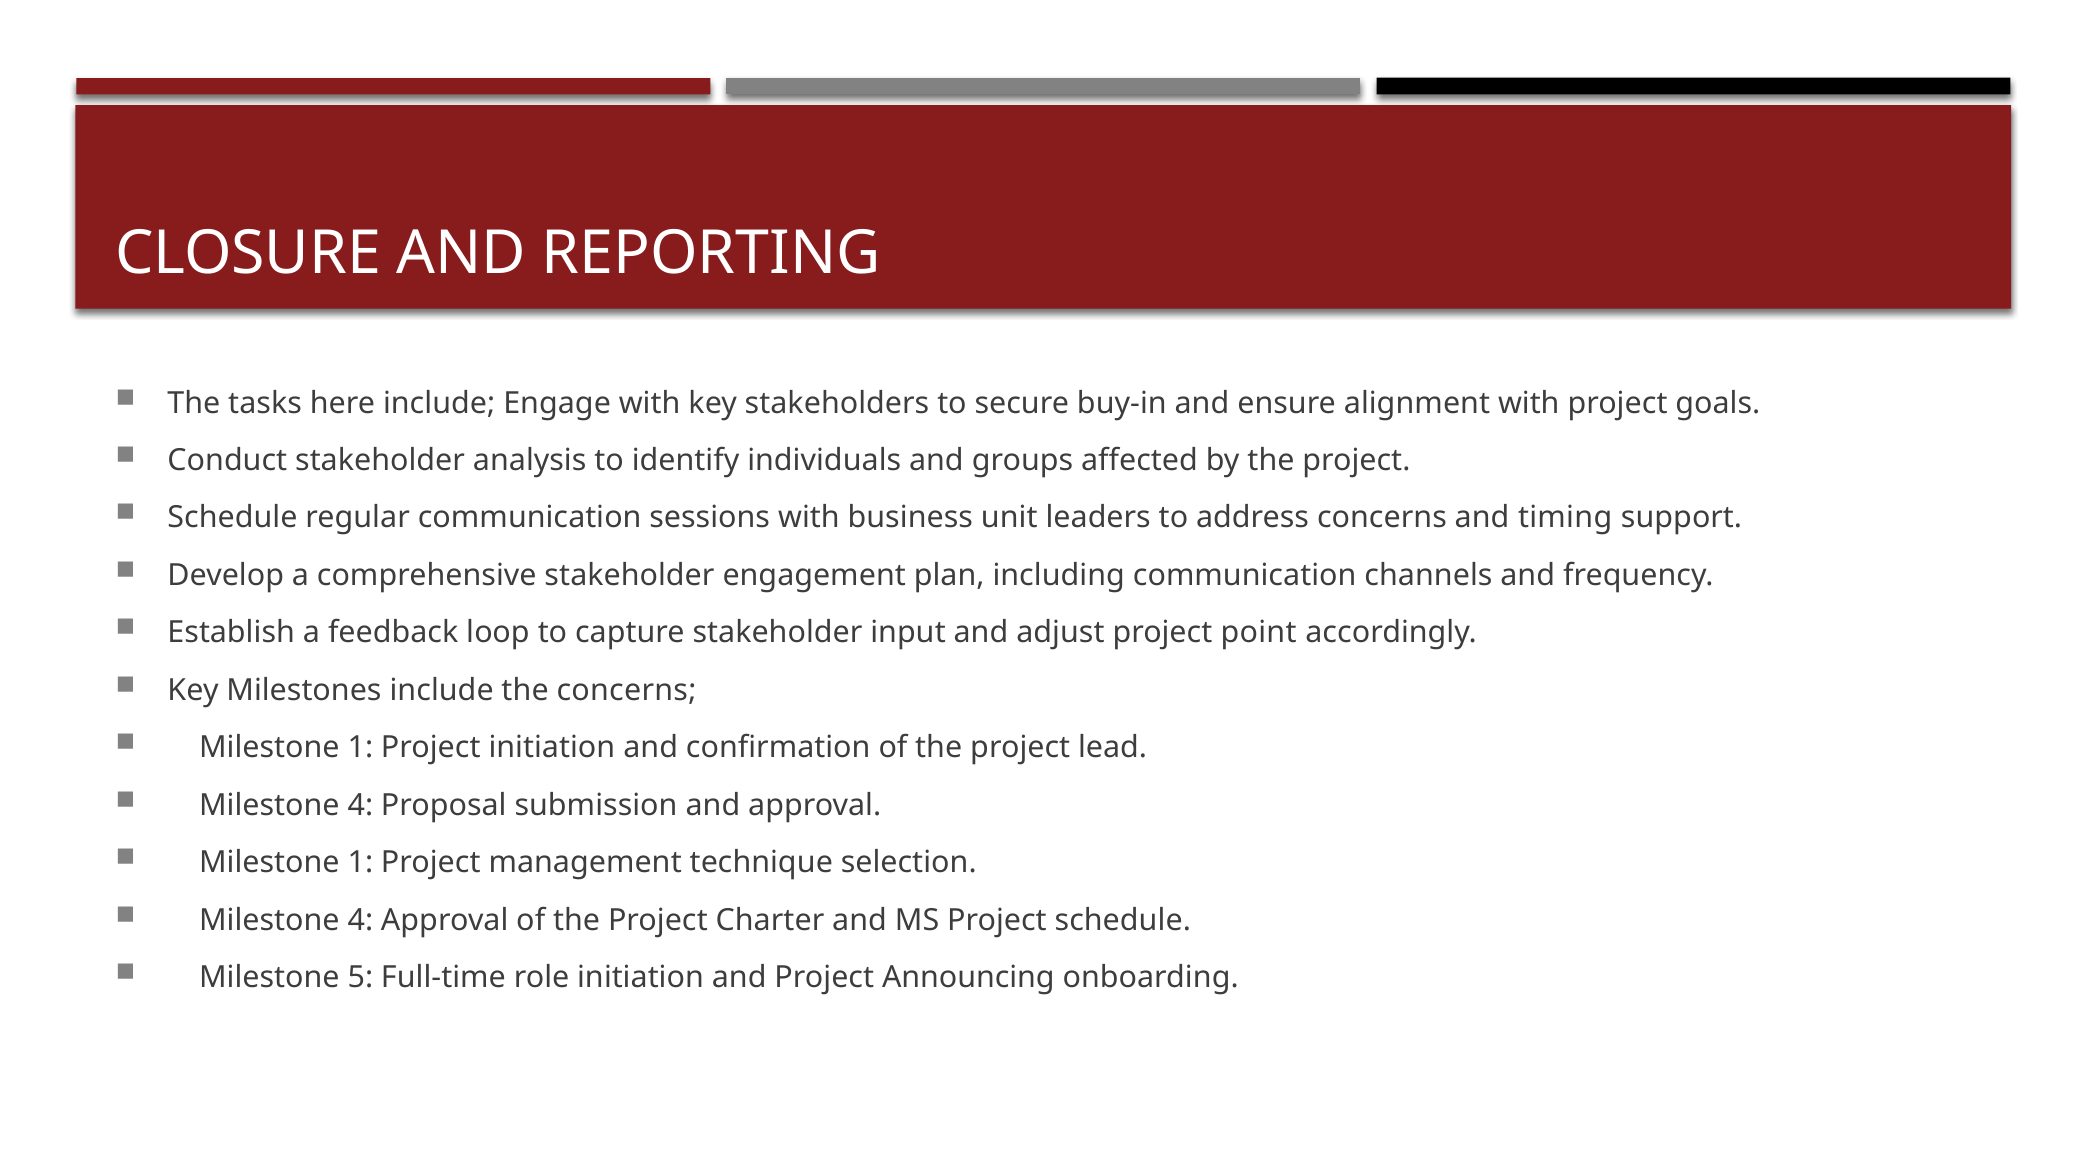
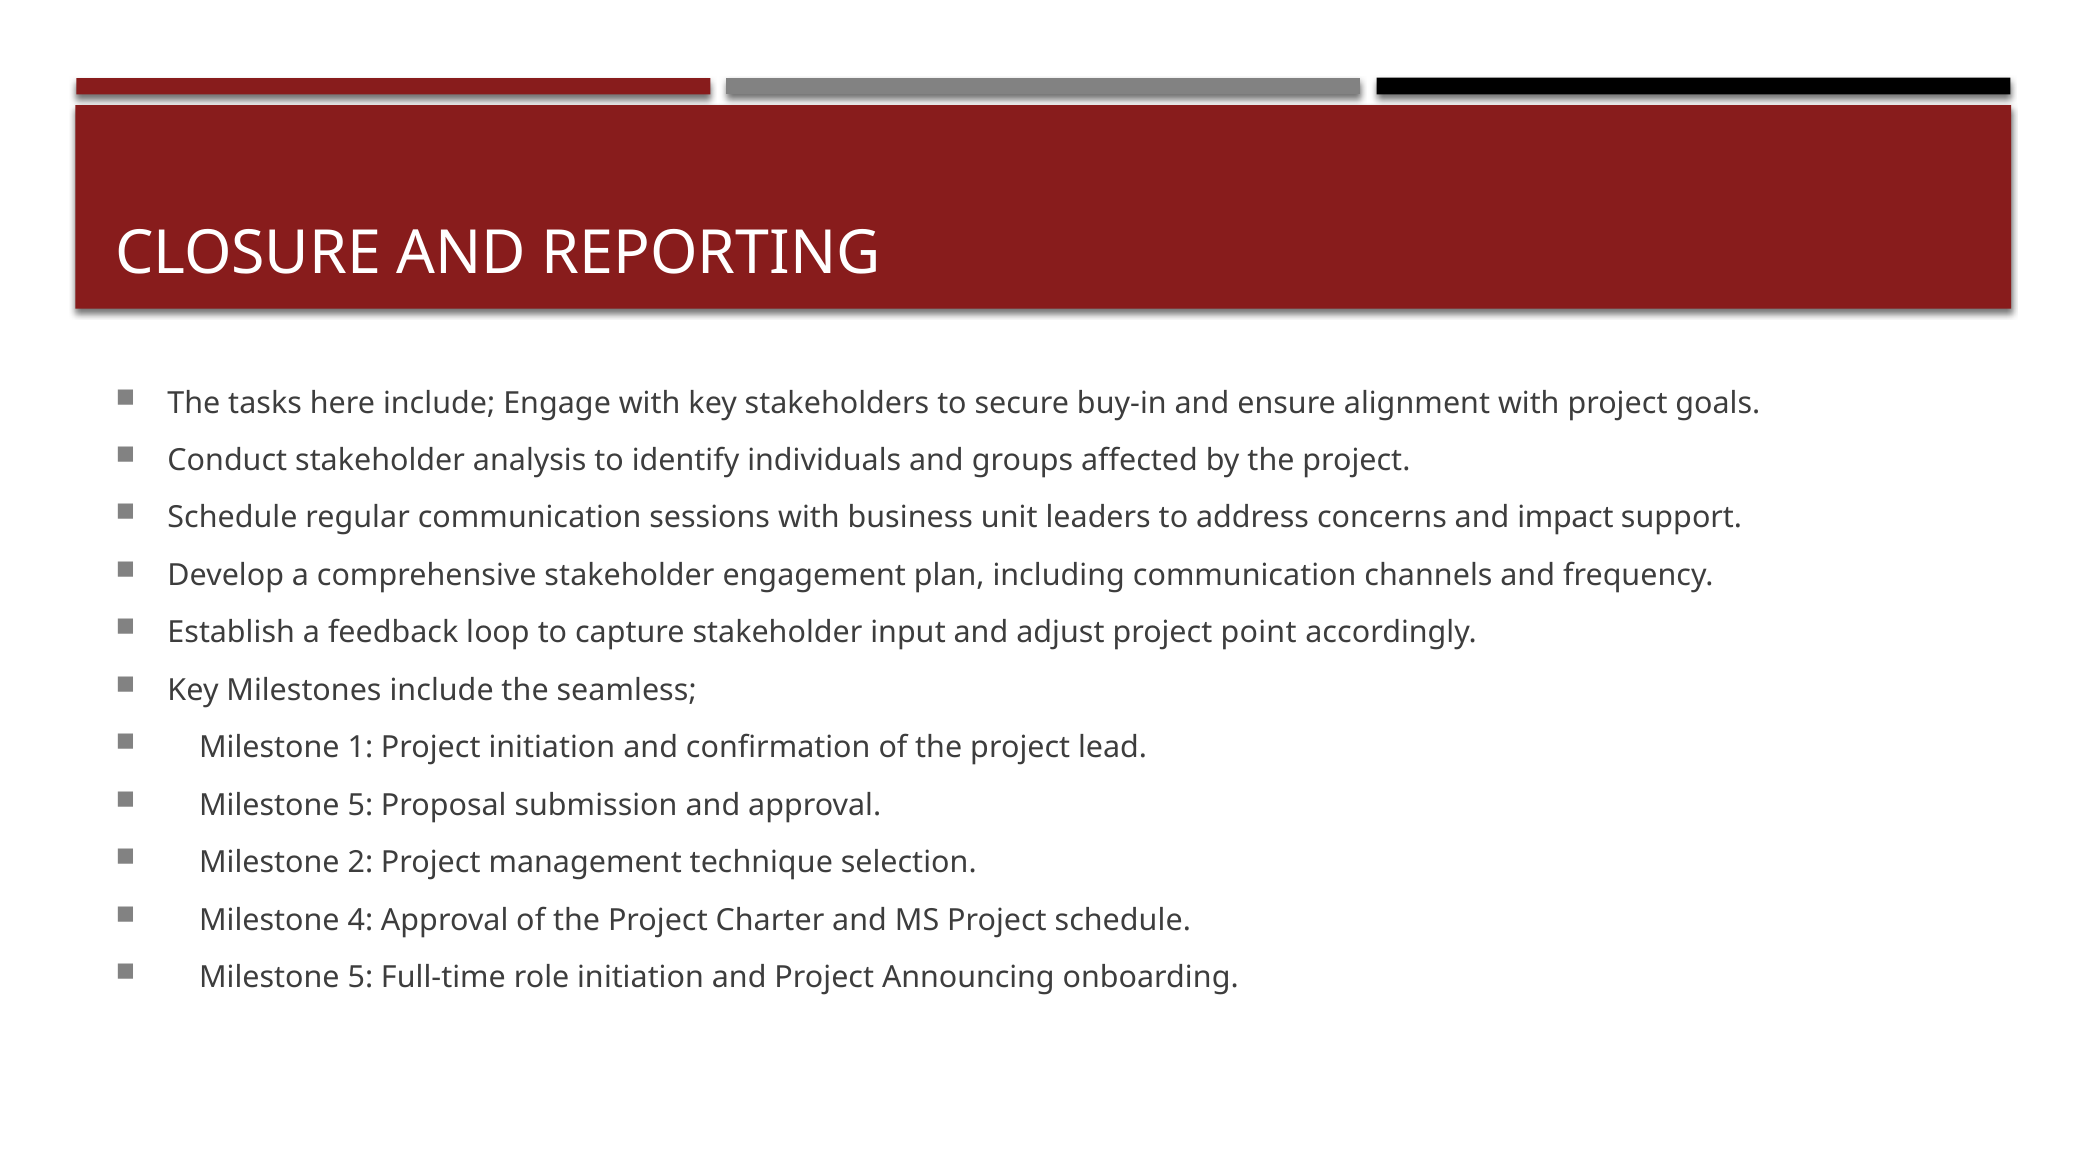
timing: timing -> impact
the concerns: concerns -> seamless
4 at (360, 805): 4 -> 5
1 at (360, 862): 1 -> 2
